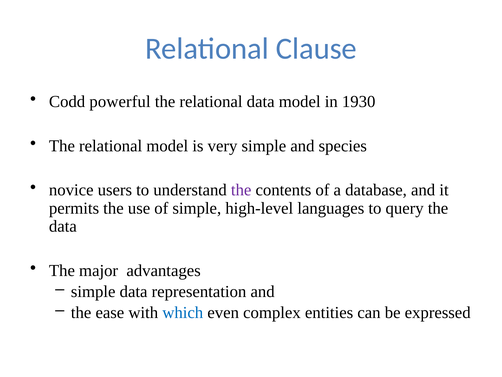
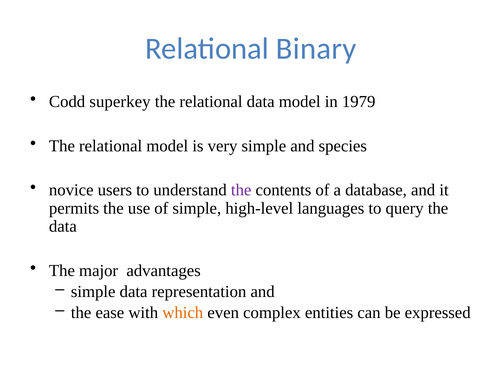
Clause: Clause -> Binary
powerful: powerful -> superkey
1930: 1930 -> 1979
which colour: blue -> orange
